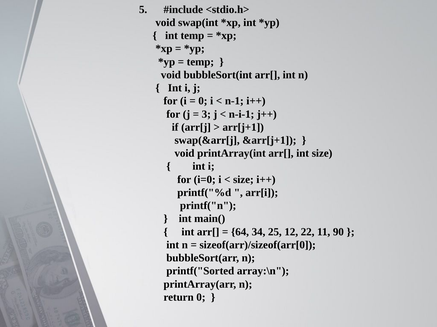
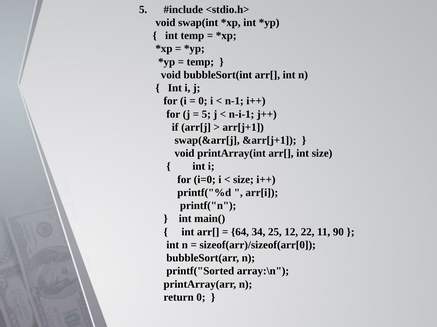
3 at (206, 114): 3 -> 5
